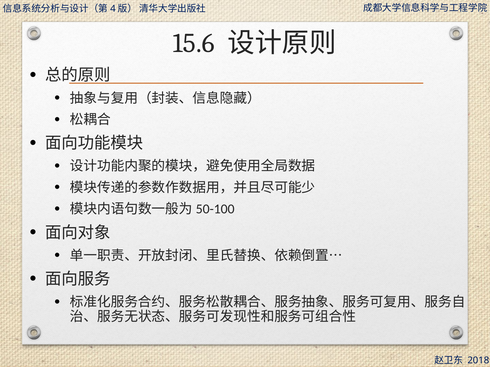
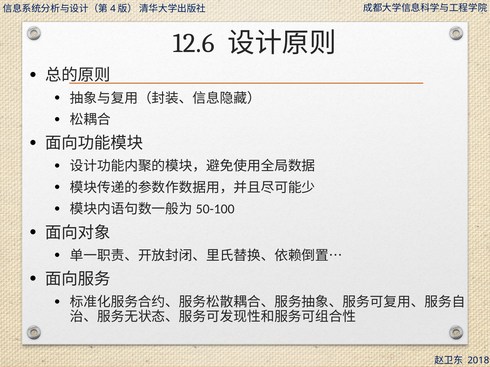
15.6: 15.6 -> 12.6
